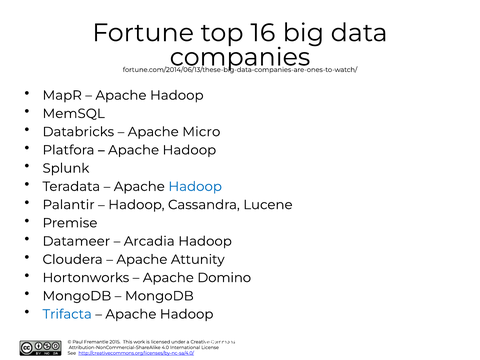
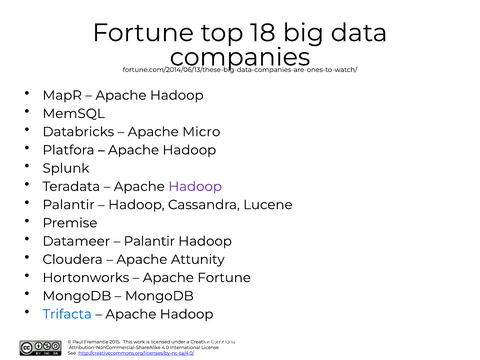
16: 16 -> 18
Hadoop at (195, 187) colour: blue -> purple
Arcadia at (149, 241): Arcadia -> Palantir
Apache Domino: Domino -> Fortune
